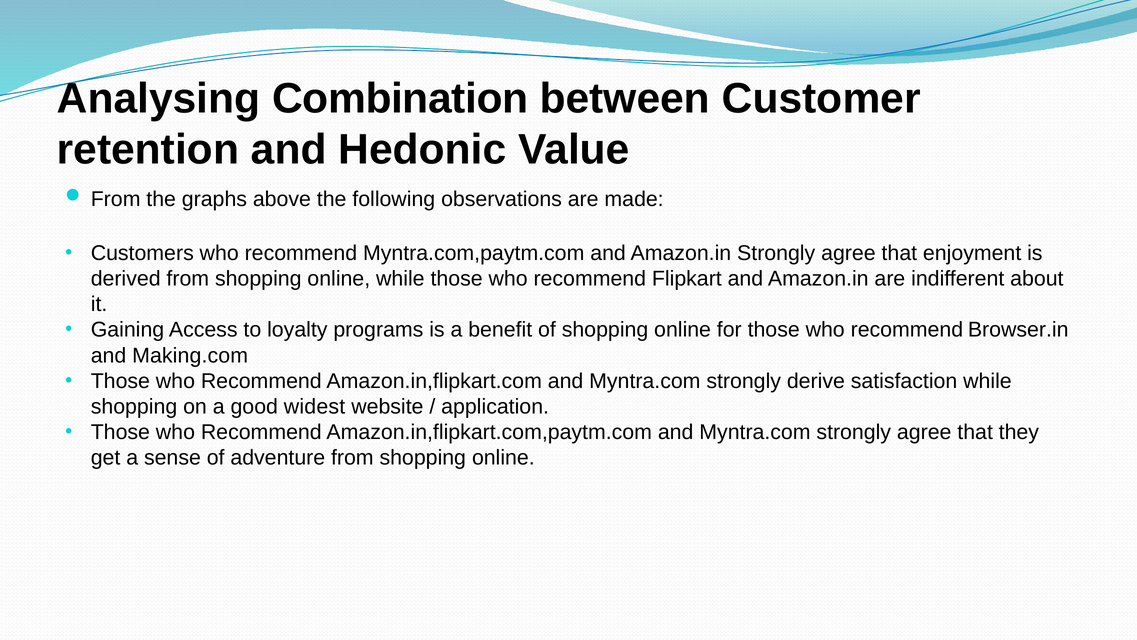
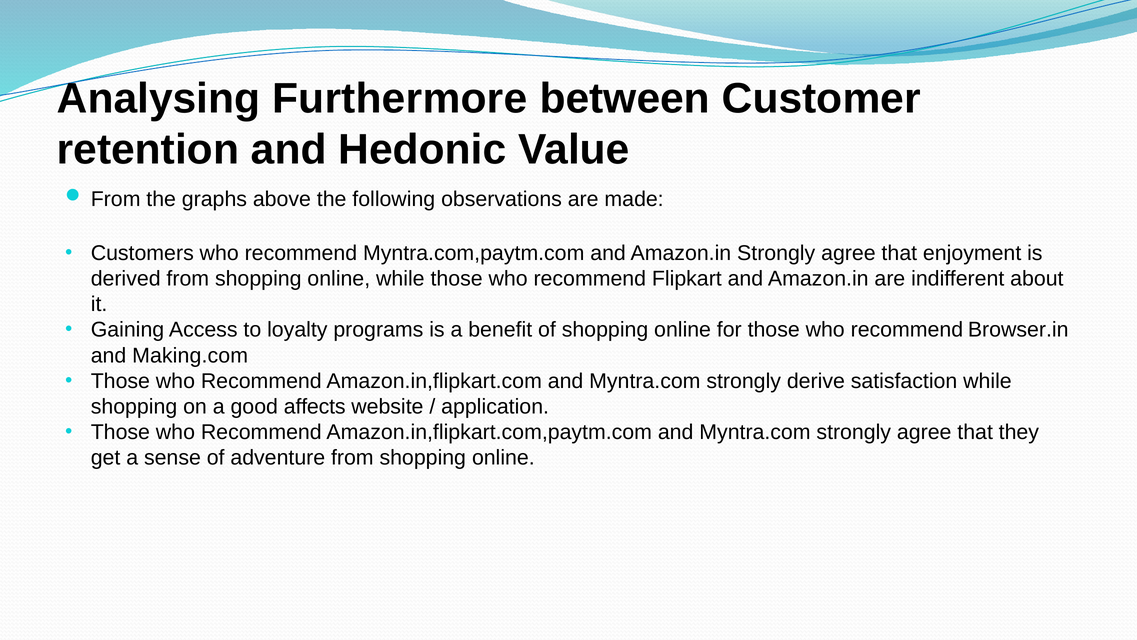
Combination: Combination -> Furthermore
widest: widest -> affects
